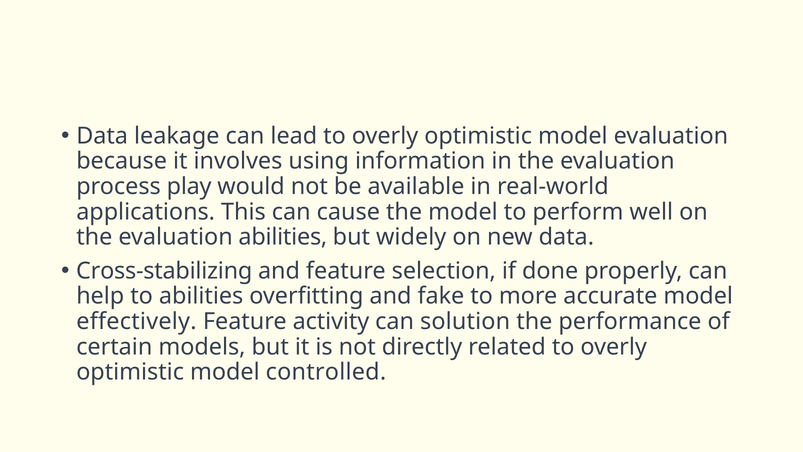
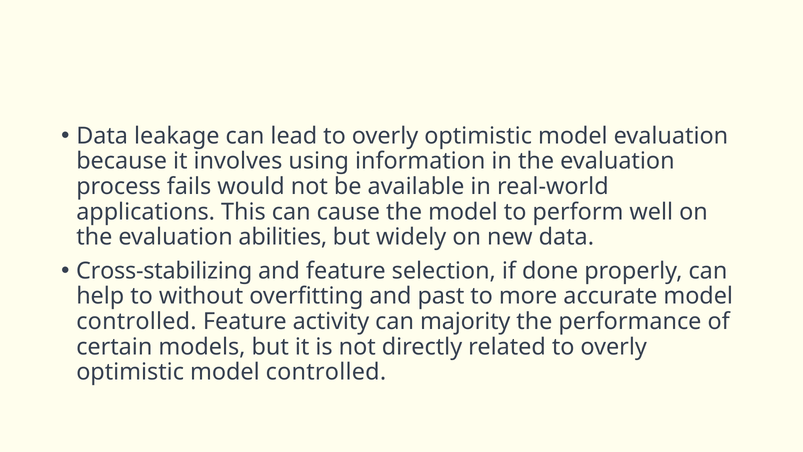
play: play -> fails
to abilities: abilities -> without
fake: fake -> past
effectively at (136, 321): effectively -> controlled
solution: solution -> majority
